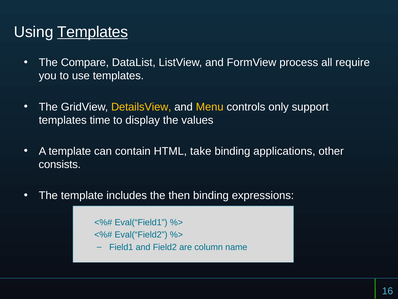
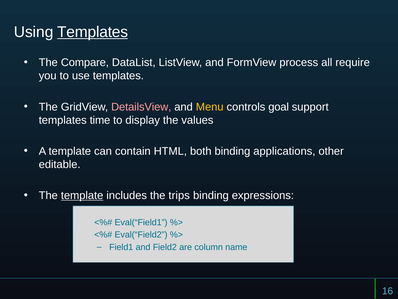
DetailsView colour: yellow -> pink
only: only -> goal
take: take -> both
consists: consists -> editable
template at (82, 195) underline: none -> present
then: then -> trips
